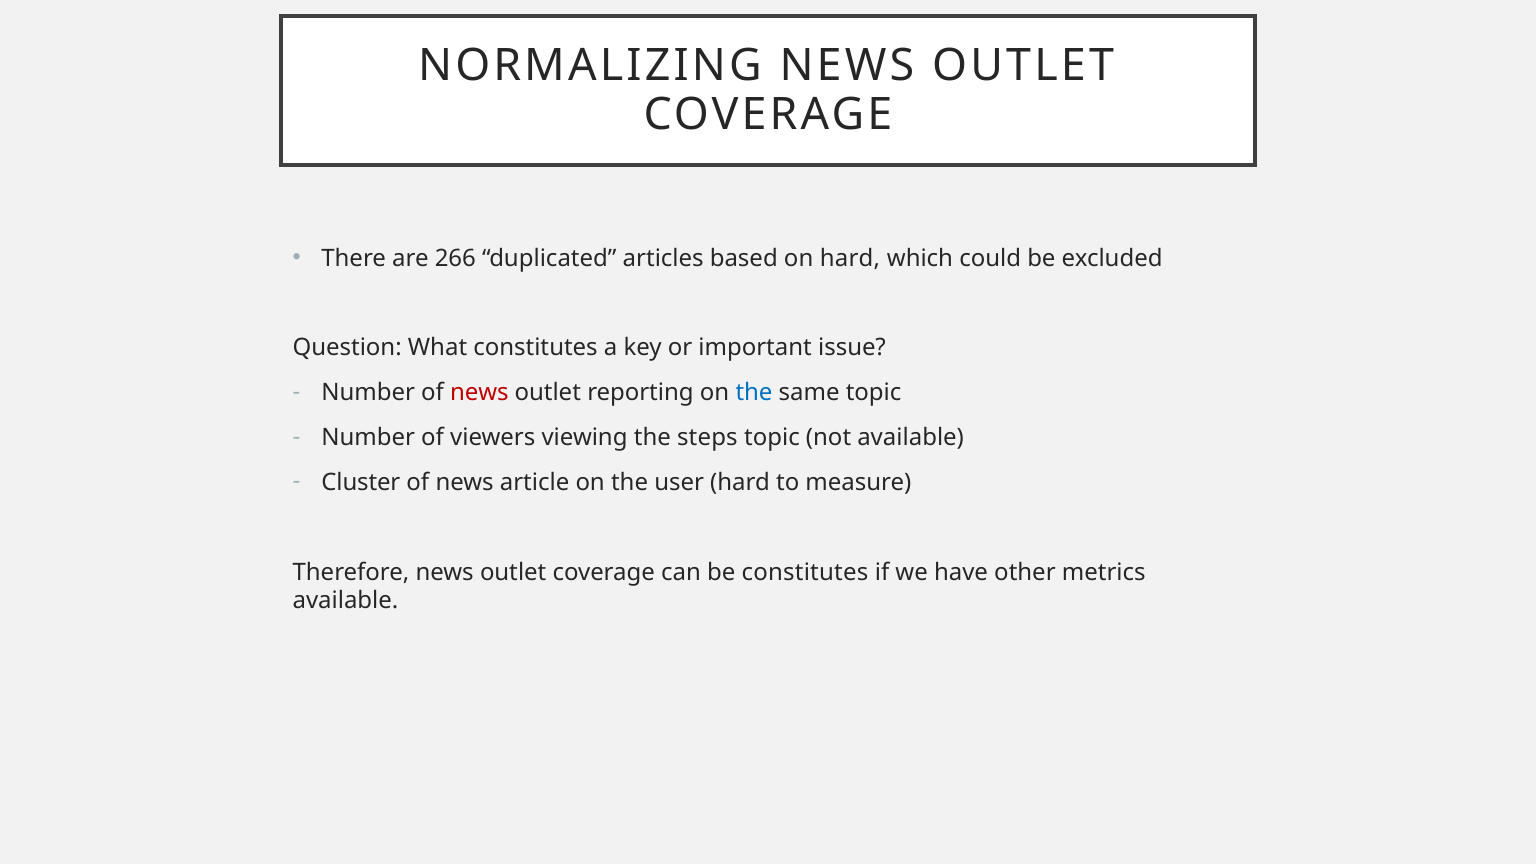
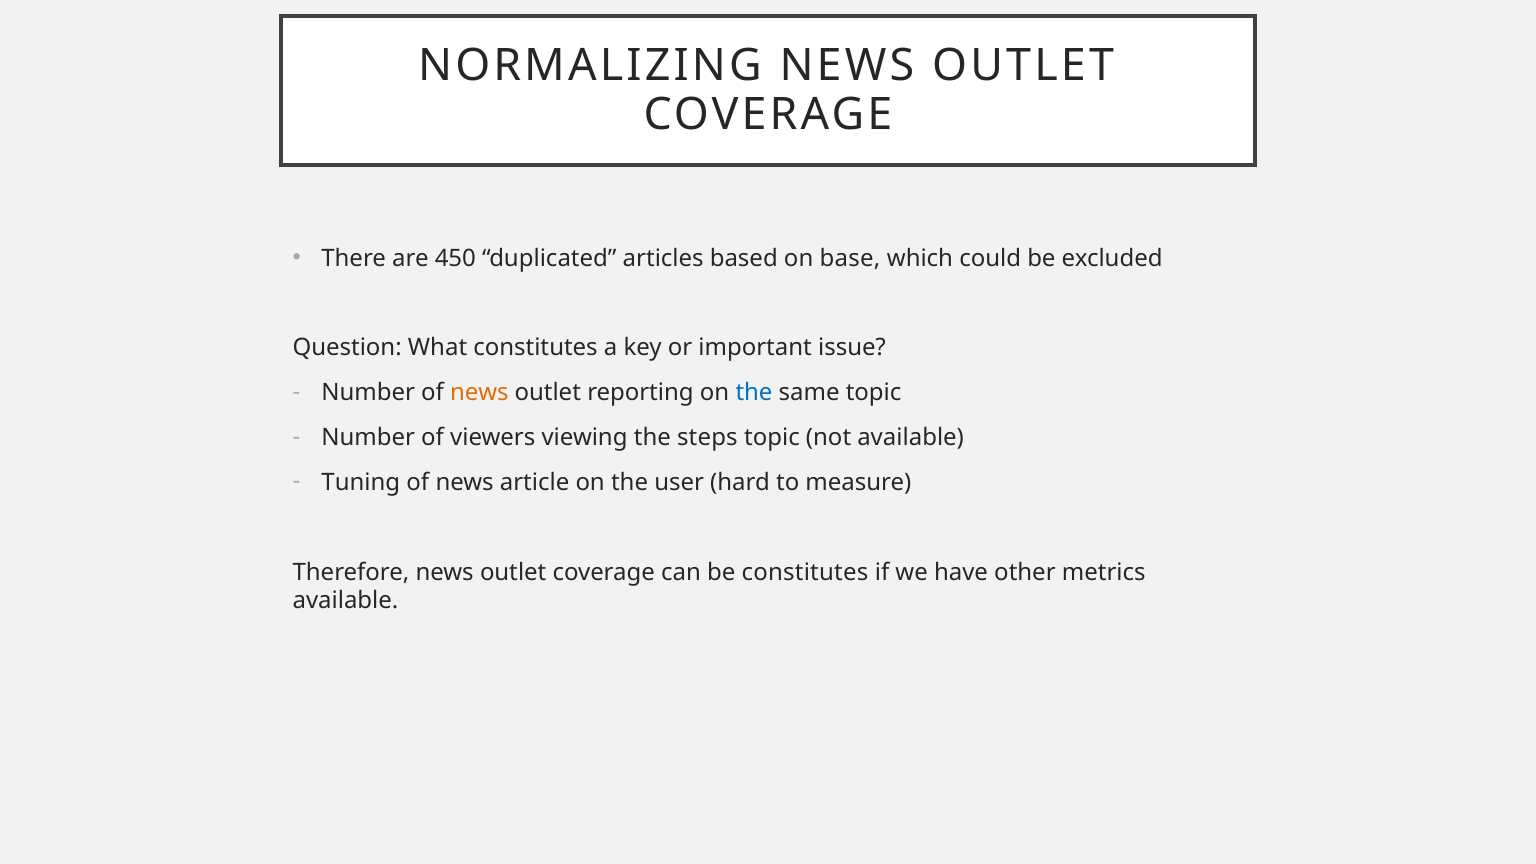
266: 266 -> 450
on hard: hard -> base
news at (479, 393) colour: red -> orange
Cluster: Cluster -> Tuning
